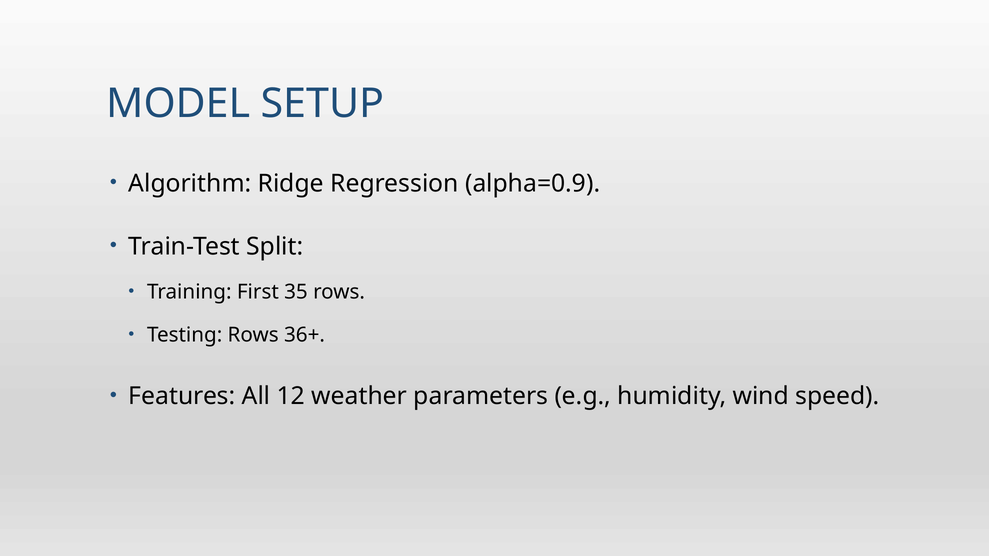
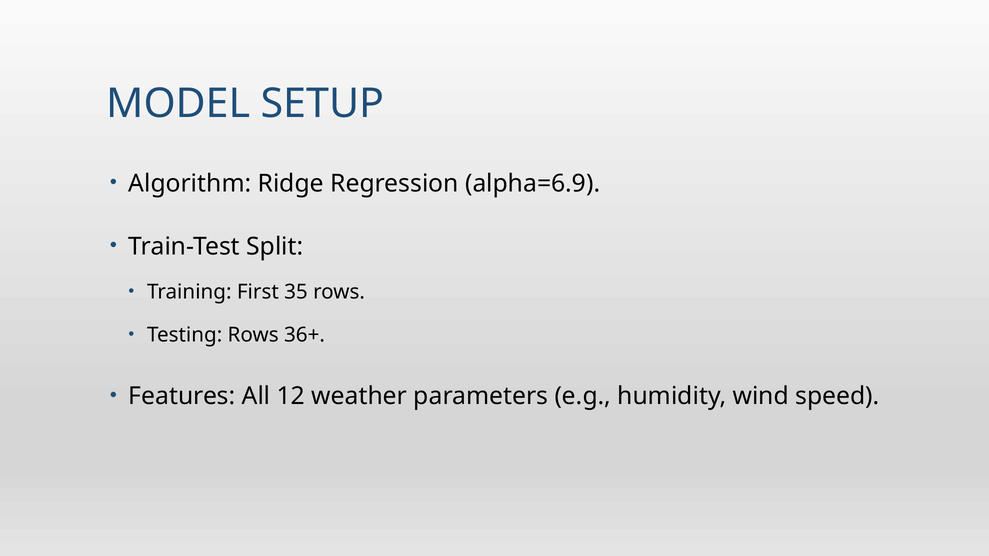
alpha=0.9: alpha=0.9 -> alpha=6.9
